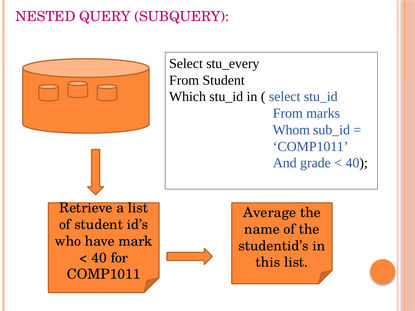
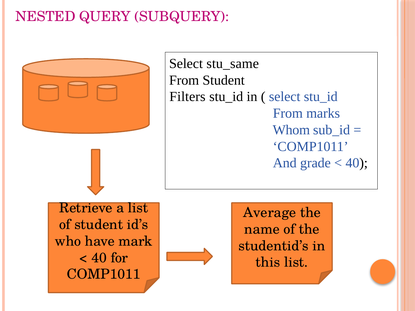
stu_every: stu_every -> stu_same
Which: Which -> Filters
